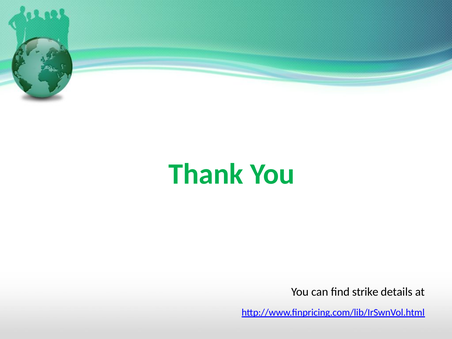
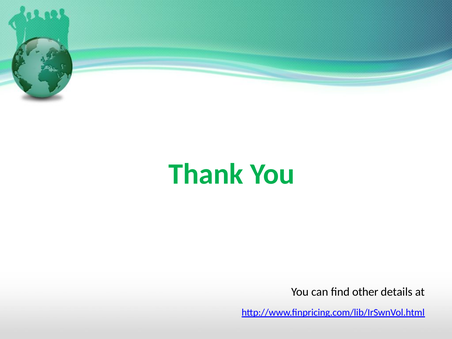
strike: strike -> other
